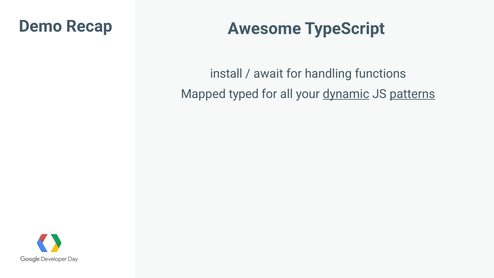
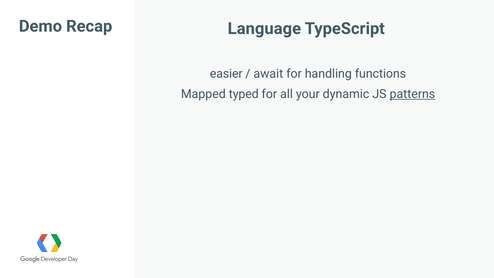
Awesome: Awesome -> Language
install: install -> easier
dynamic underline: present -> none
